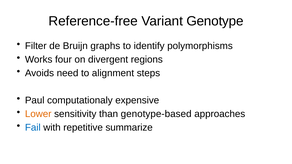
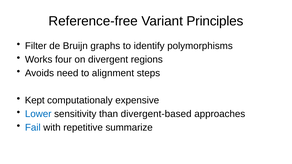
Genotype: Genotype -> Principles
Paul: Paul -> Kept
Lower colour: orange -> blue
genotype-based: genotype-based -> divergent-based
